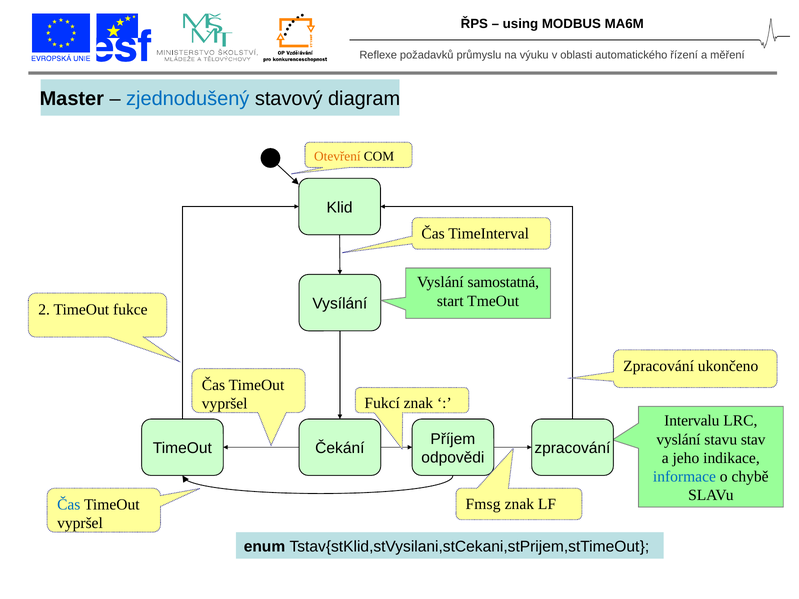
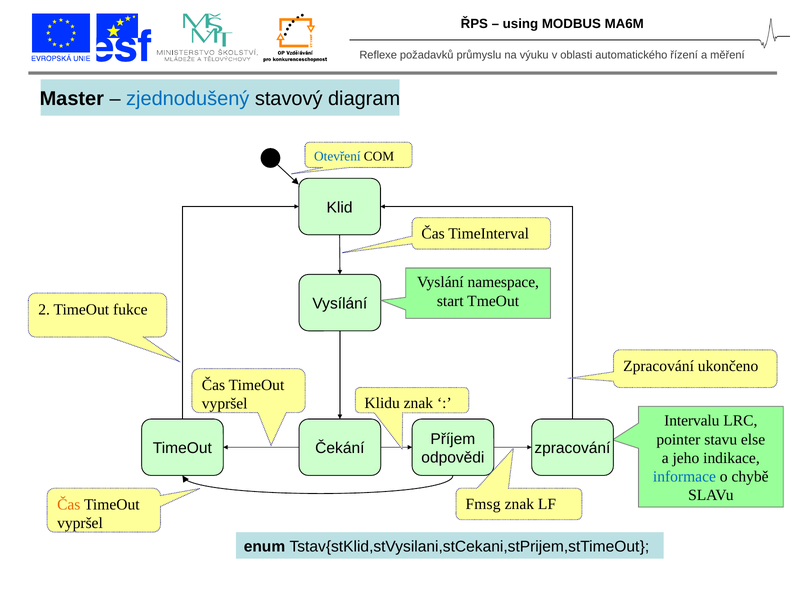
Otevření colour: orange -> blue
samostatná: samostatná -> namespace
Fukcí: Fukcí -> Klidu
vyslání at (678, 440): vyslání -> pointer
stav: stav -> else
Čas at (69, 505) colour: blue -> orange
